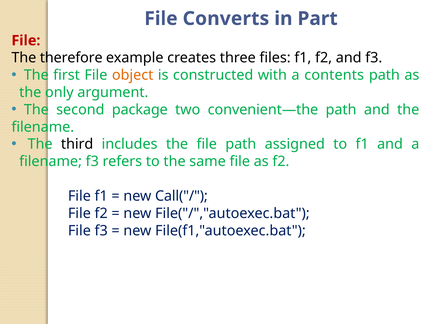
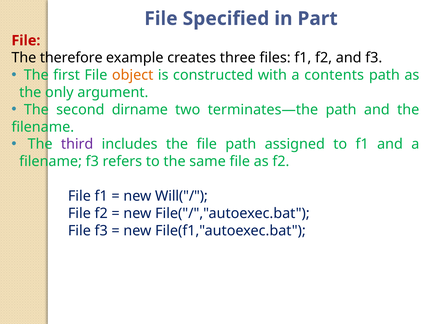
Converts: Converts -> Specified
package: package -> dirname
convenient—the: convenient—the -> terminates—the
third colour: black -> purple
Call("/: Call("/ -> Will("/
